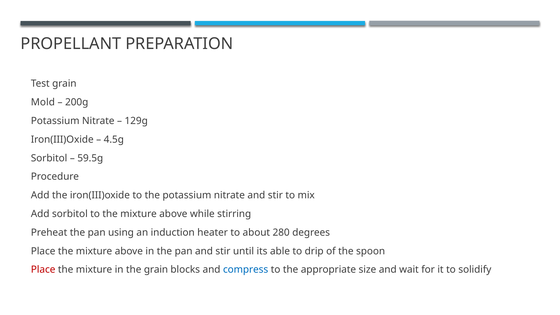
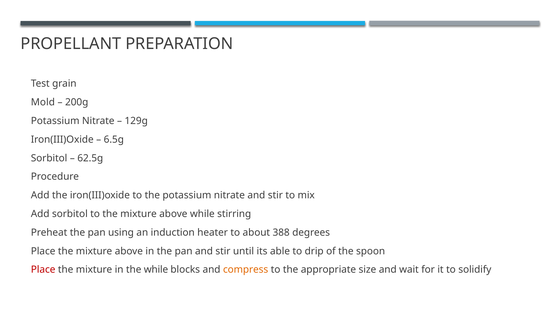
4.5g: 4.5g -> 6.5g
59.5g: 59.5g -> 62.5g
280: 280 -> 388
the grain: grain -> while
compress colour: blue -> orange
